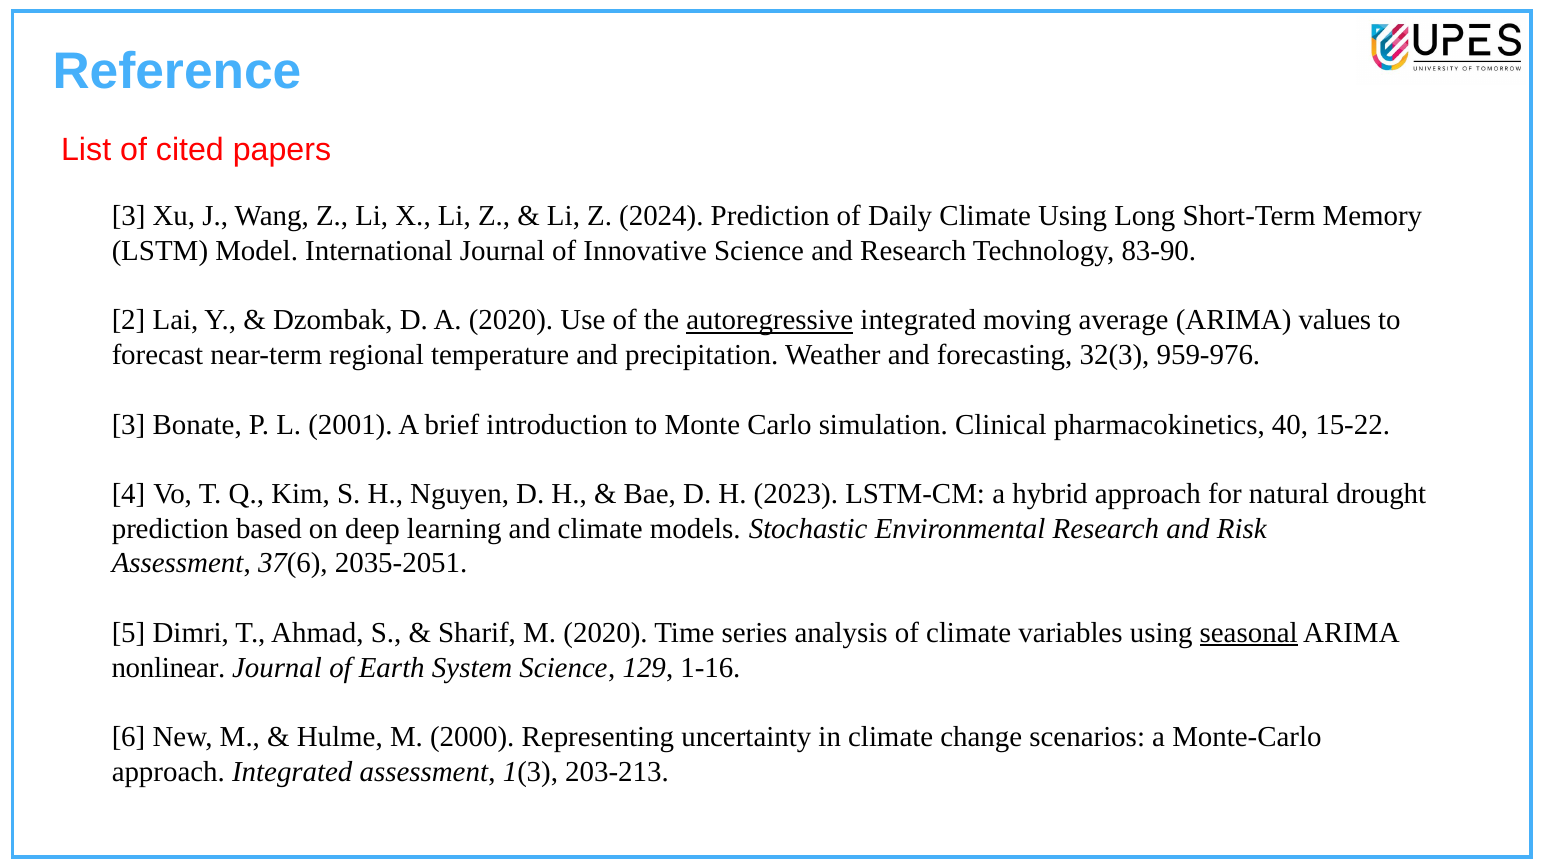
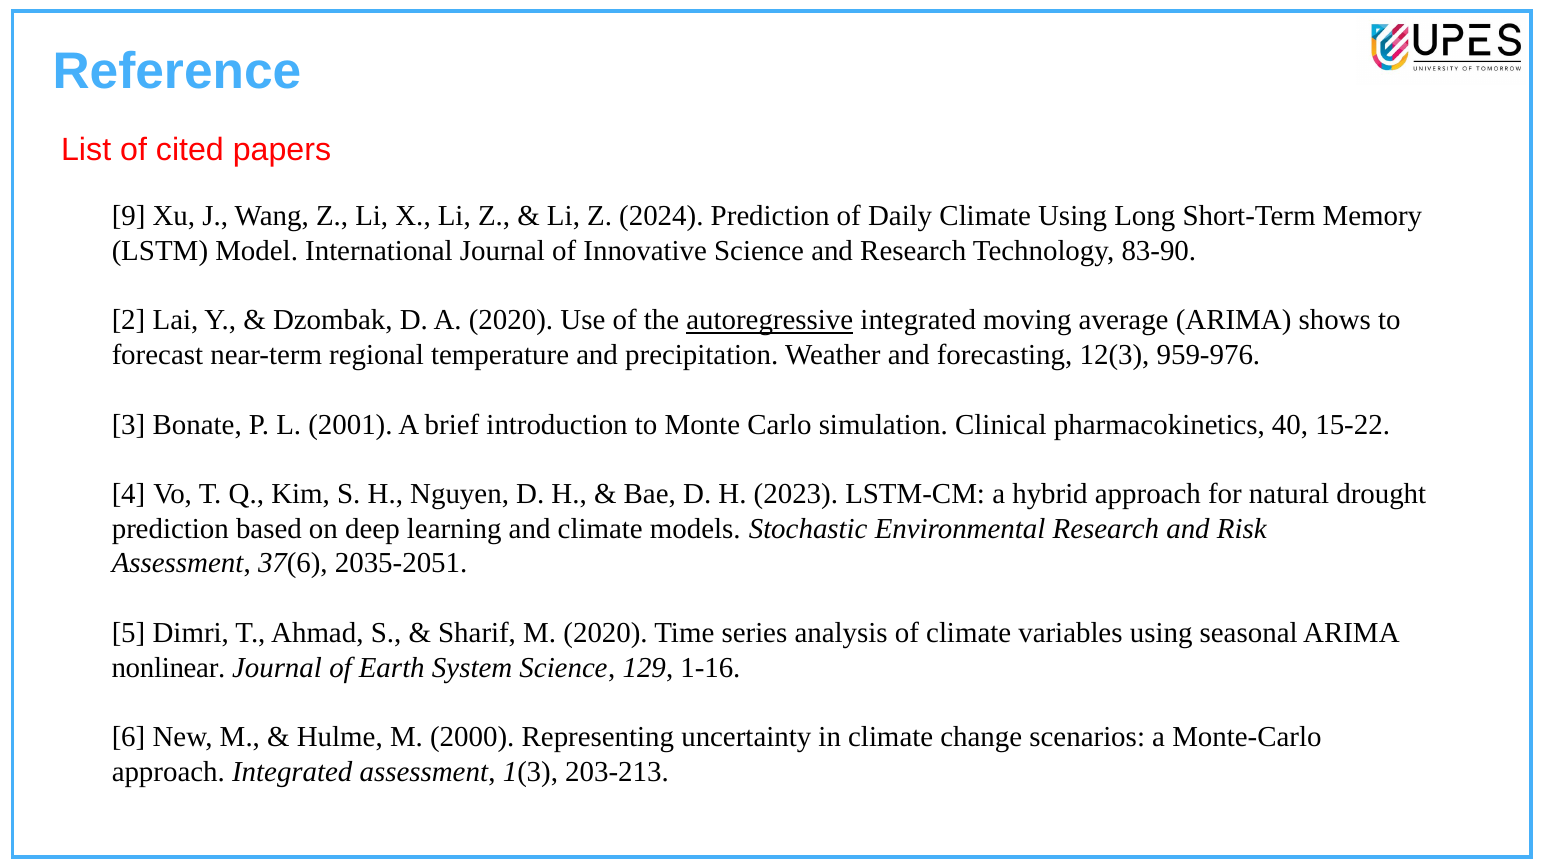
3 at (129, 216): 3 -> 9
values: values -> shows
32(3: 32(3 -> 12(3
seasonal underline: present -> none
